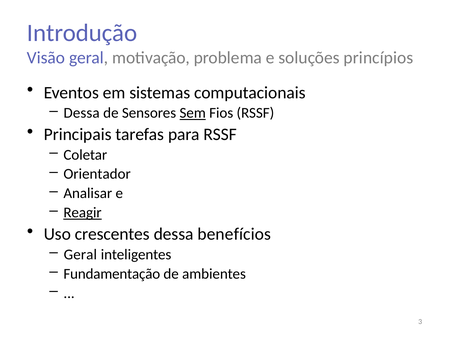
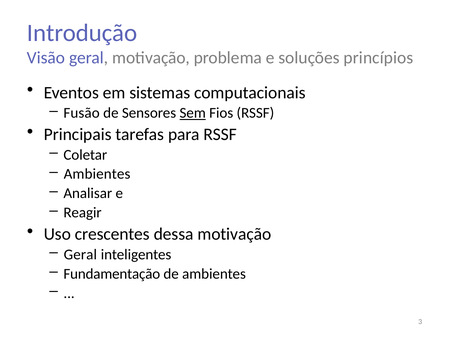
Dessa at (82, 113): Dessa -> Fusão
Orientador at (97, 174): Orientador -> Ambientes
Reagir underline: present -> none
dessa benefícios: benefícios -> motivação
